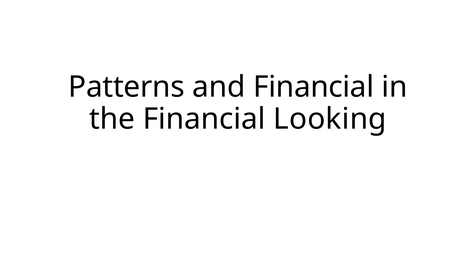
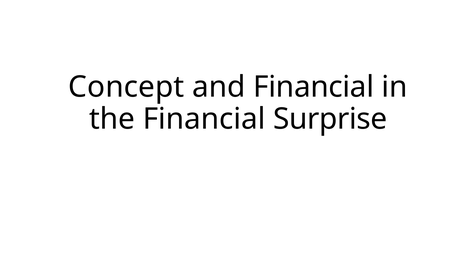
Patterns: Patterns -> Concept
Looking: Looking -> Surprise
